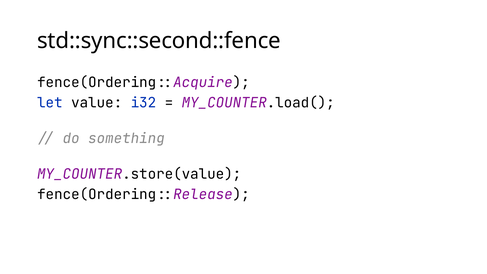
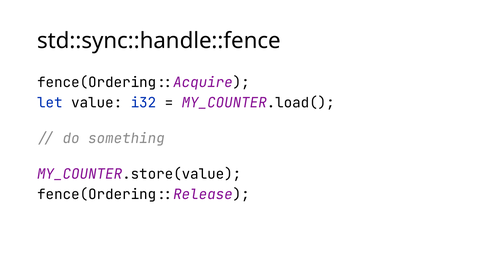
std::sync::second::fence: std::sync::second::fence -> std::sync::handle::fence
